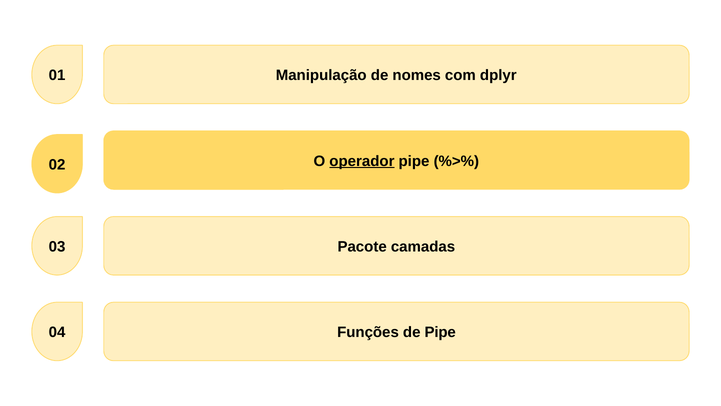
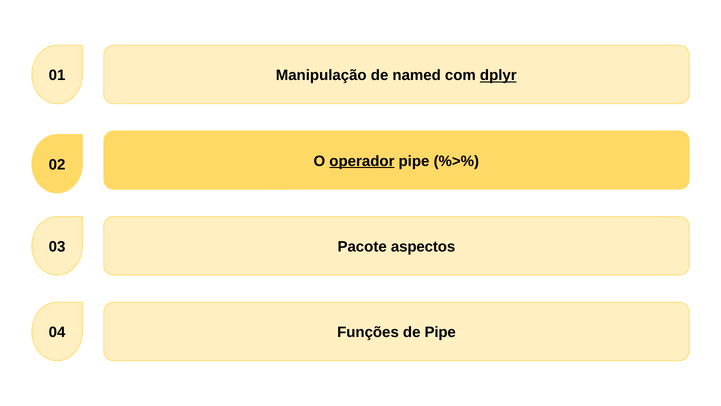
nomes: nomes -> named
dplyr underline: none -> present
camadas: camadas -> aspectos
